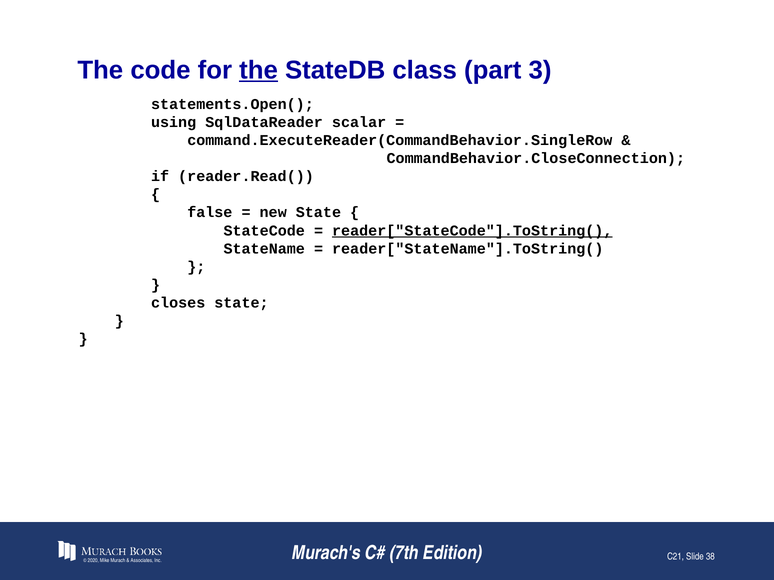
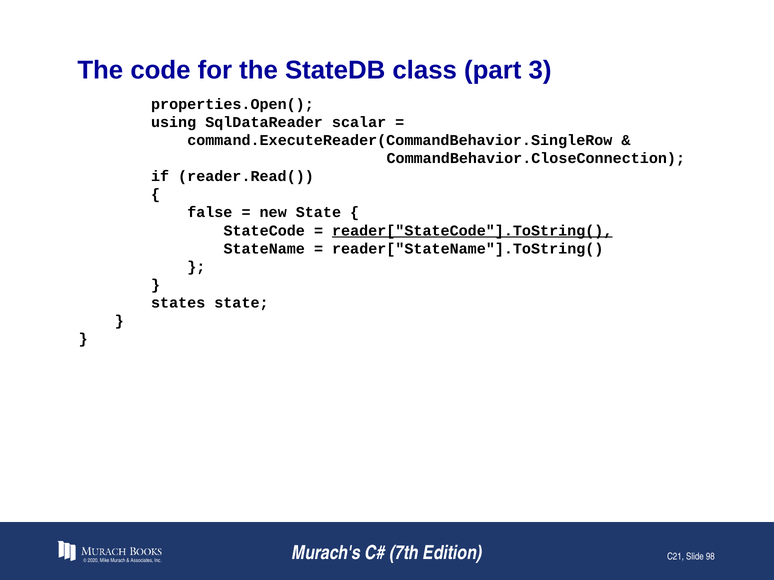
the at (259, 70) underline: present -> none
statements.Open(: statements.Open( -> properties.Open(
closes: closes -> states
38: 38 -> 98
